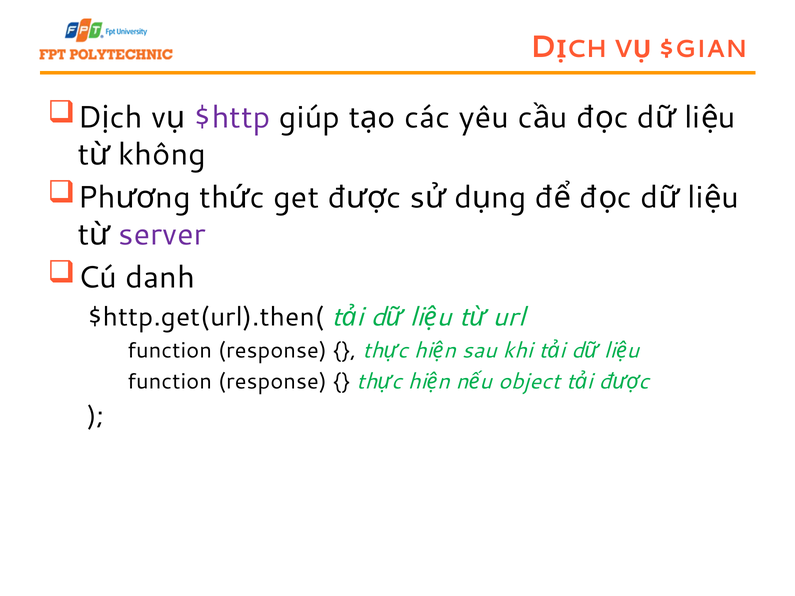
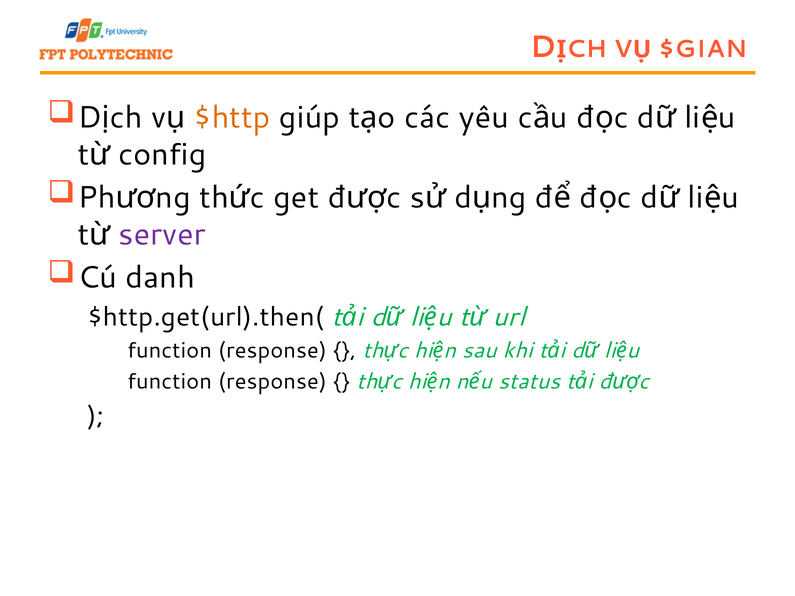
$http colour: purple -> orange
không: không -> config
object: object -> status
